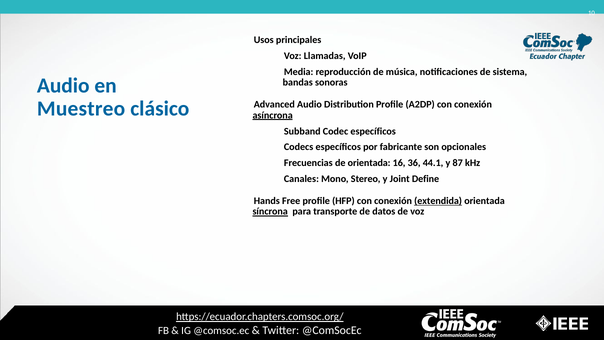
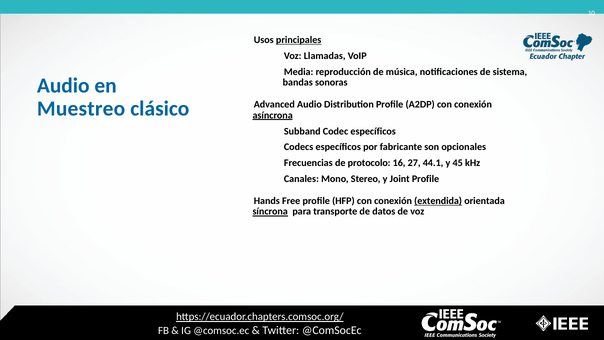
principales underline: none -> present
de orientada: orientada -> protocolo
36: 36 -> 27
87: 87 -> 45
Joint Define: Define -> Profile
